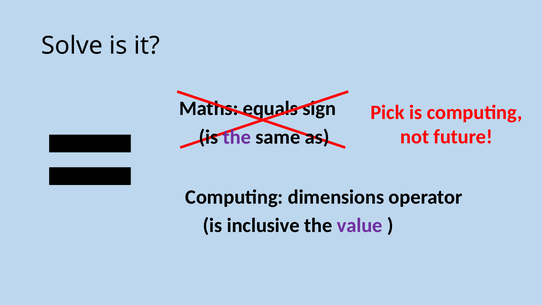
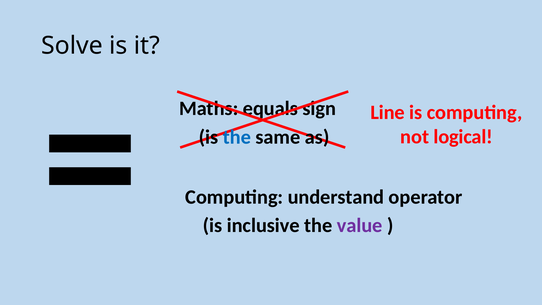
Pick: Pick -> Line
future: future -> logical
the at (237, 137) colour: purple -> blue
dimensions: dimensions -> understand
